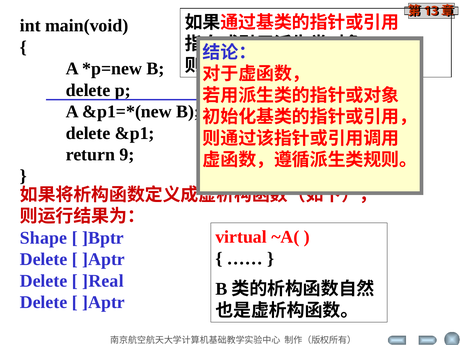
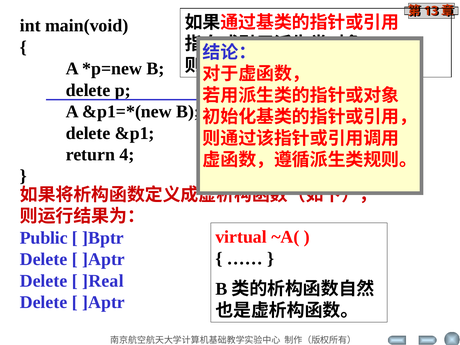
9: 9 -> 4
Shape: Shape -> Public
